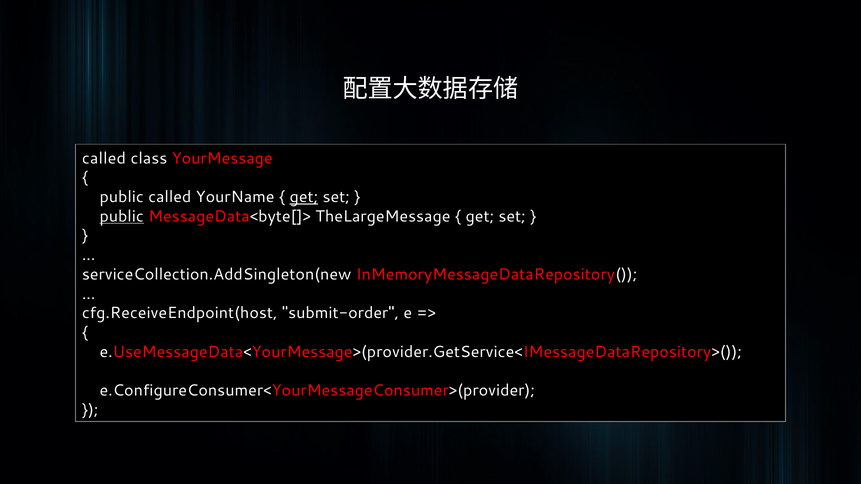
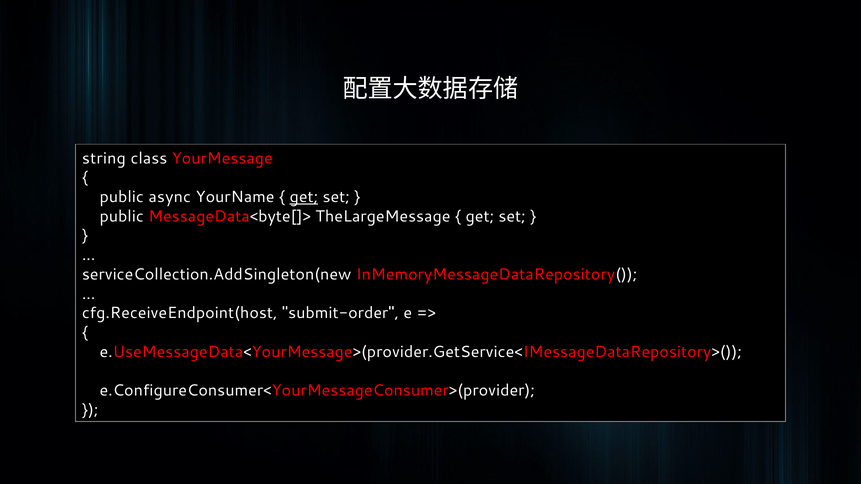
called at (104, 158): called -> string
public called: called -> async
public at (122, 216) underline: present -> none
